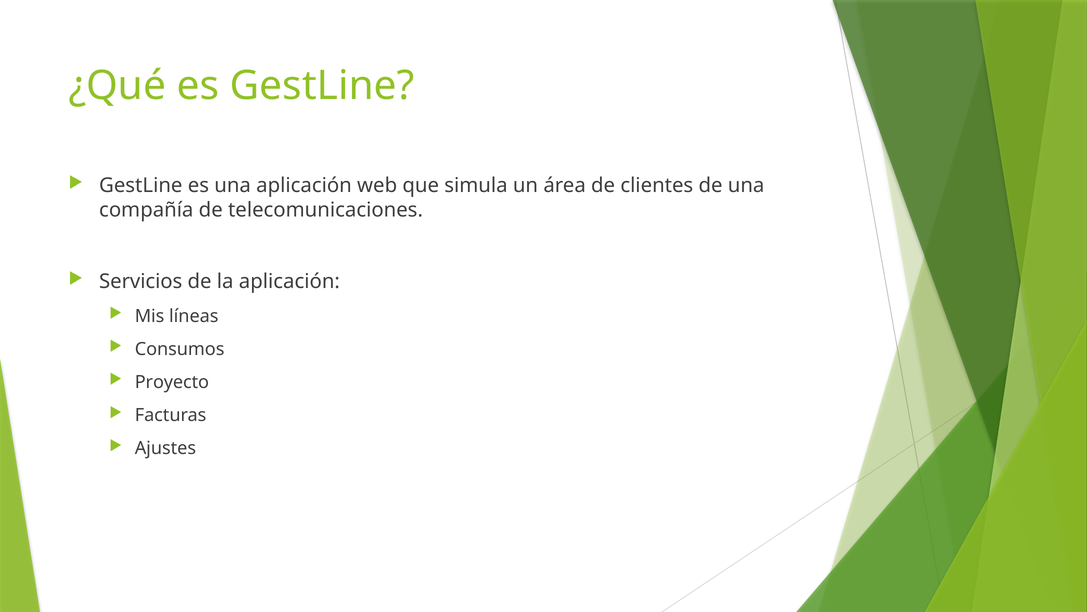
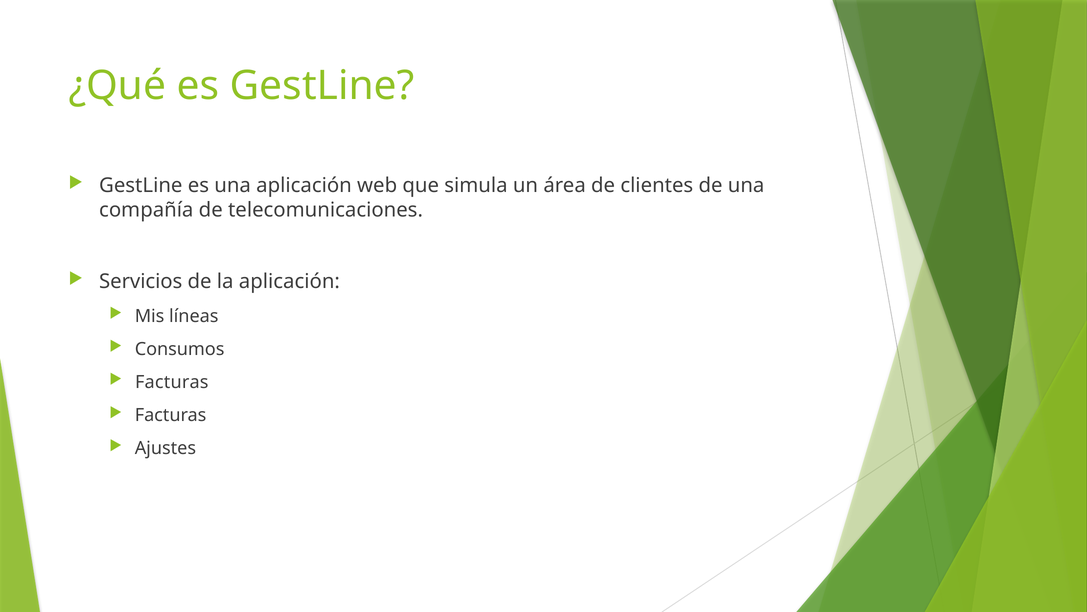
Proyecto at (172, 382): Proyecto -> Facturas
